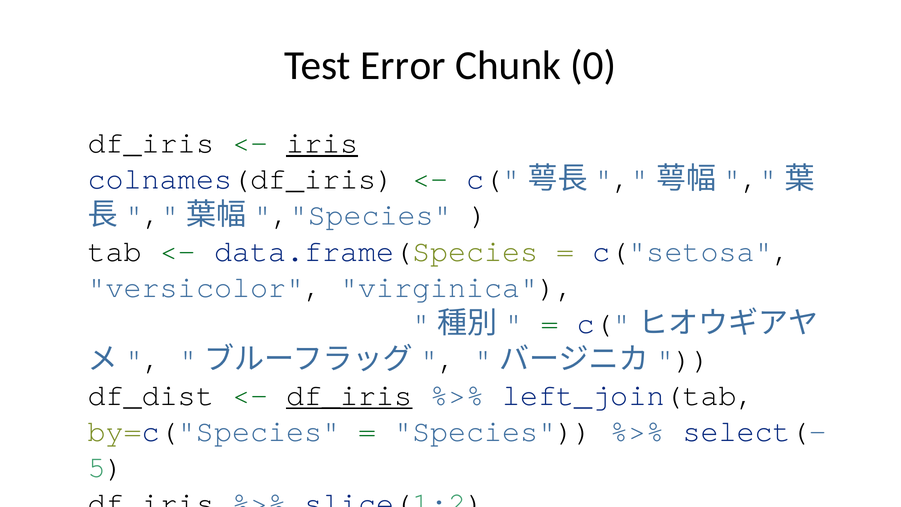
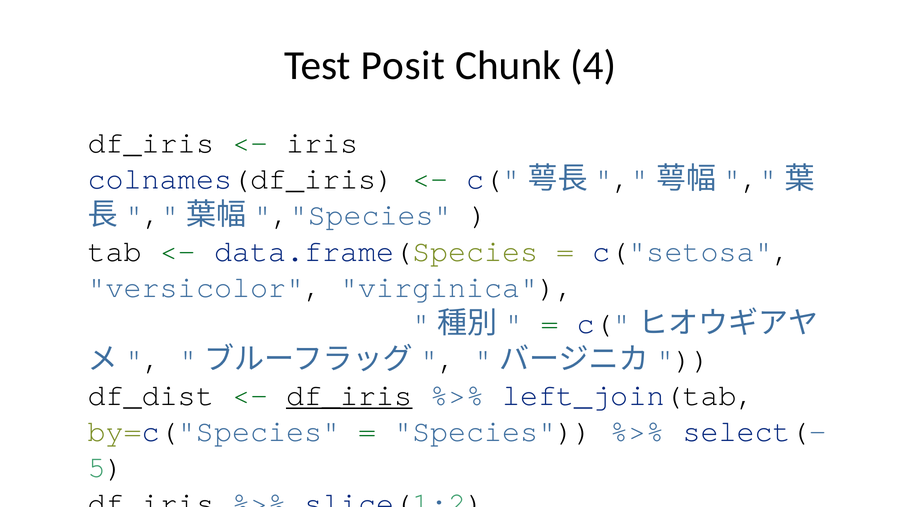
Error: Error -> Posit
0: 0 -> 4
iris underline: present -> none
